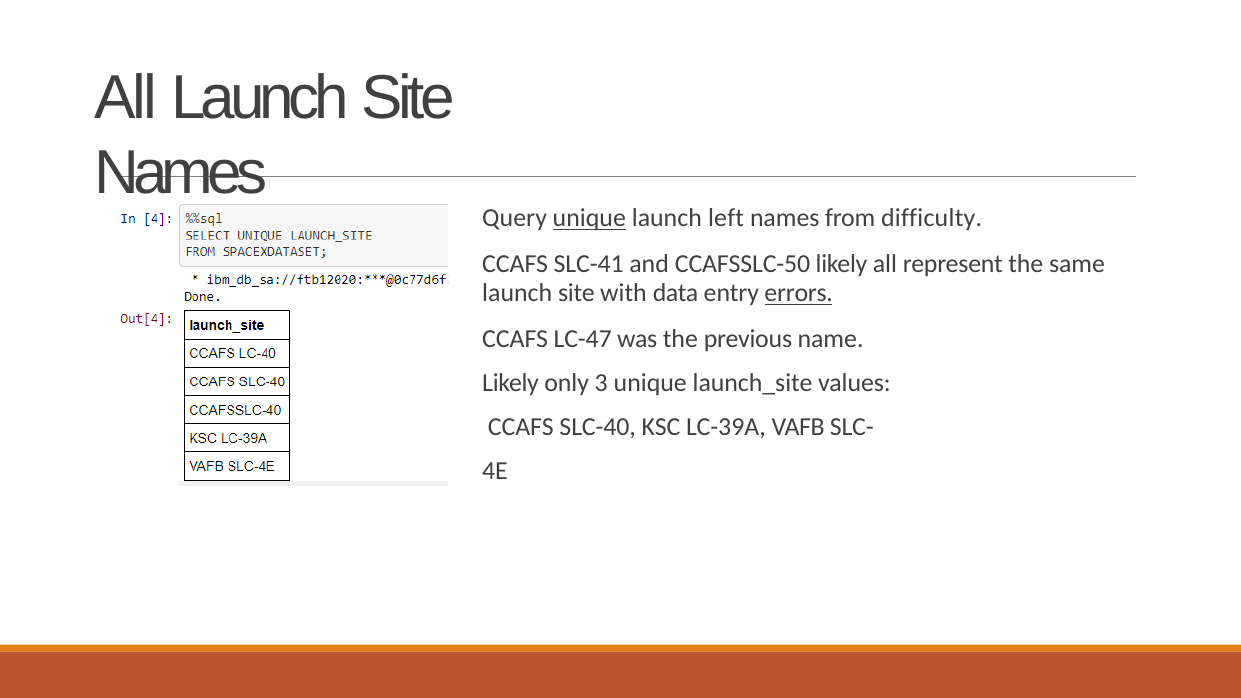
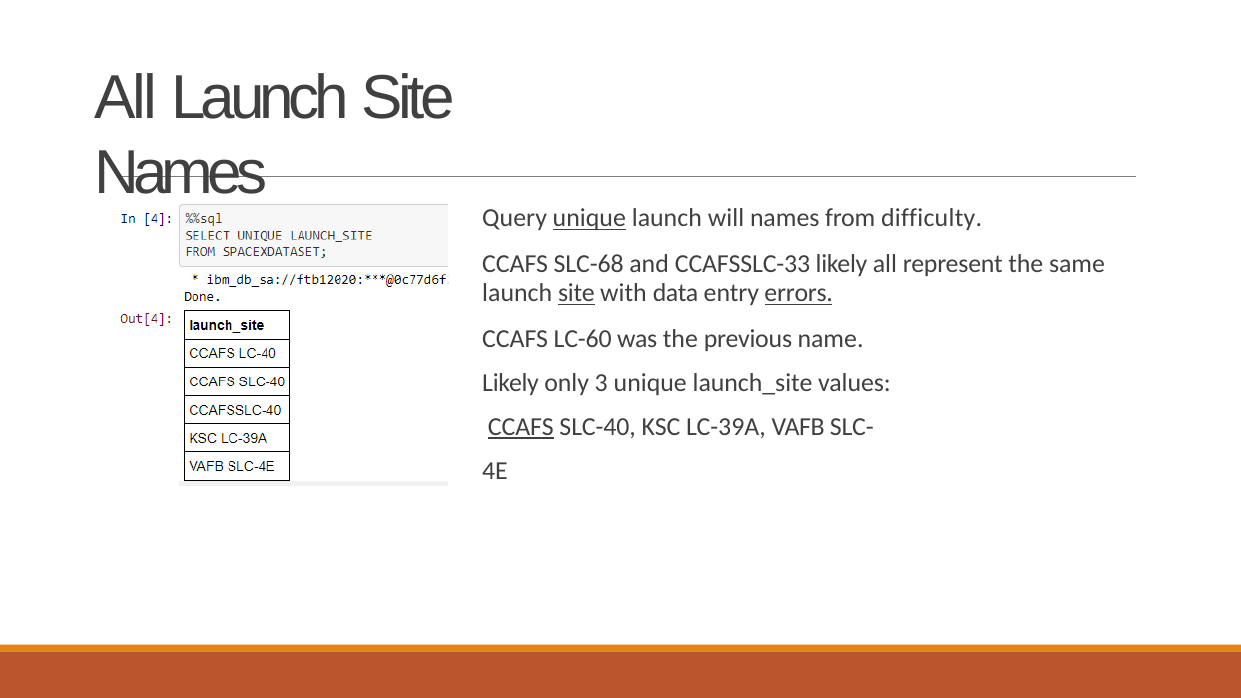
left: left -> will
SLC-41: SLC-41 -> SLC-68
CCAFSSLC-50: CCAFSSLC-50 -> CCAFSSLC-33
site at (576, 293) underline: none -> present
LC-47: LC-47 -> LC-60
CCAFS at (521, 427) underline: none -> present
